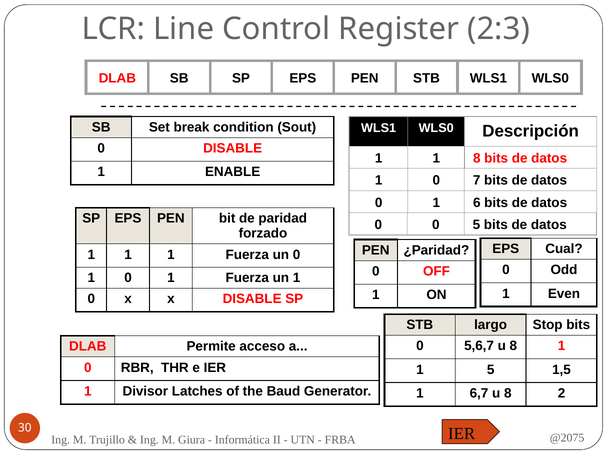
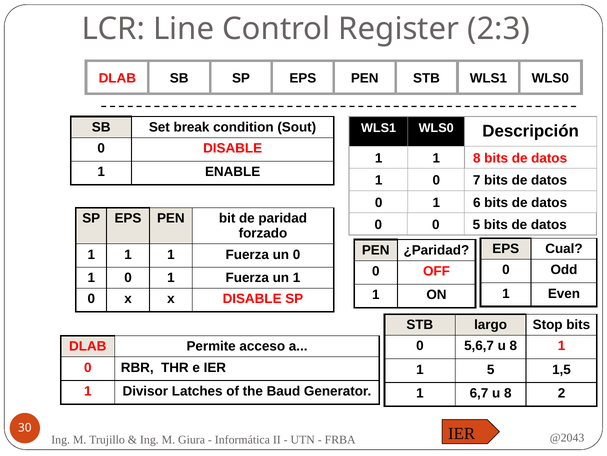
@2075: @2075 -> @2043
